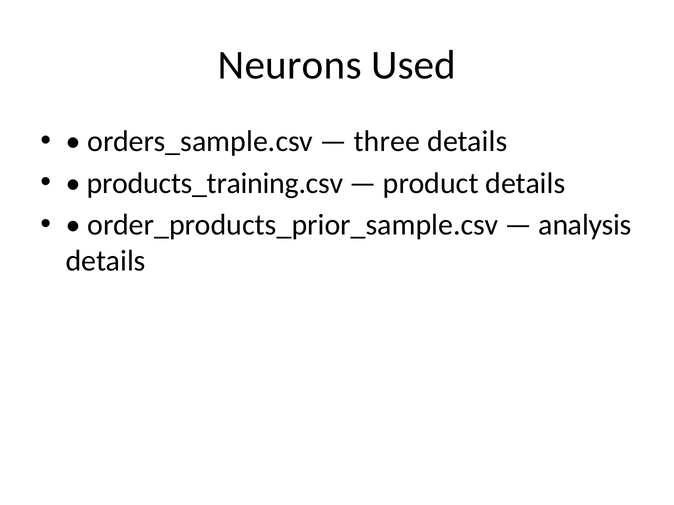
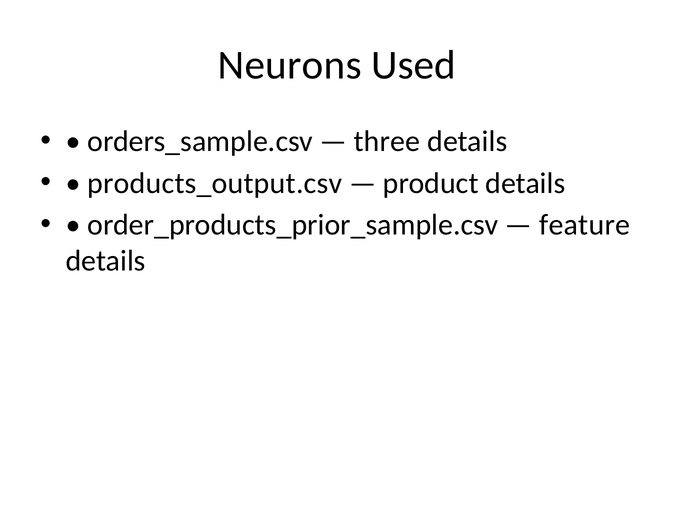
products_training.csv: products_training.csv -> products_output.csv
analysis: analysis -> feature
